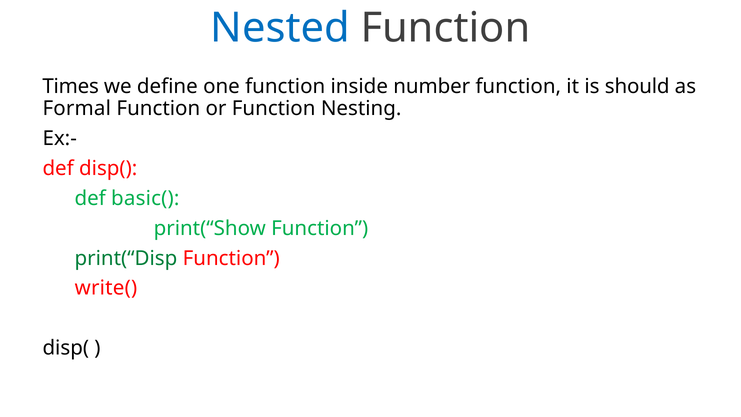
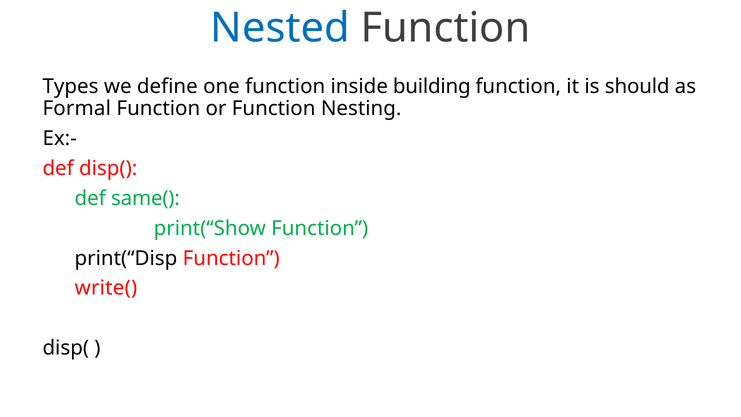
Times: Times -> Types
number: number -> building
basic(: basic( -> same(
print(“Disp colour: green -> black
